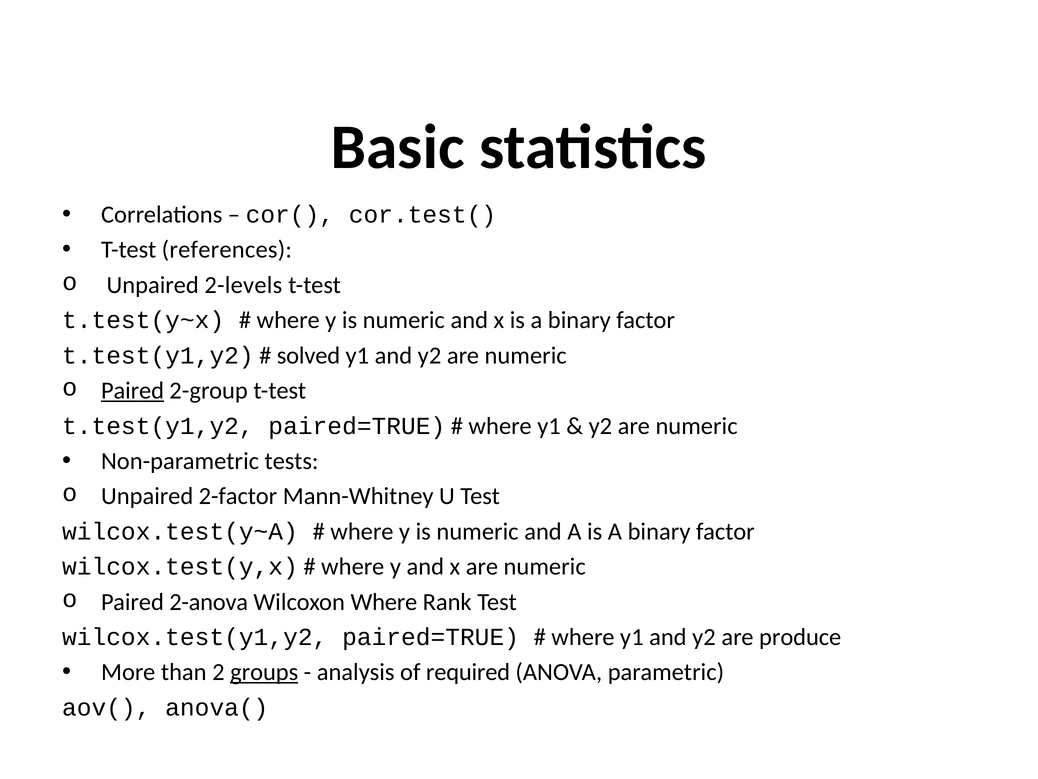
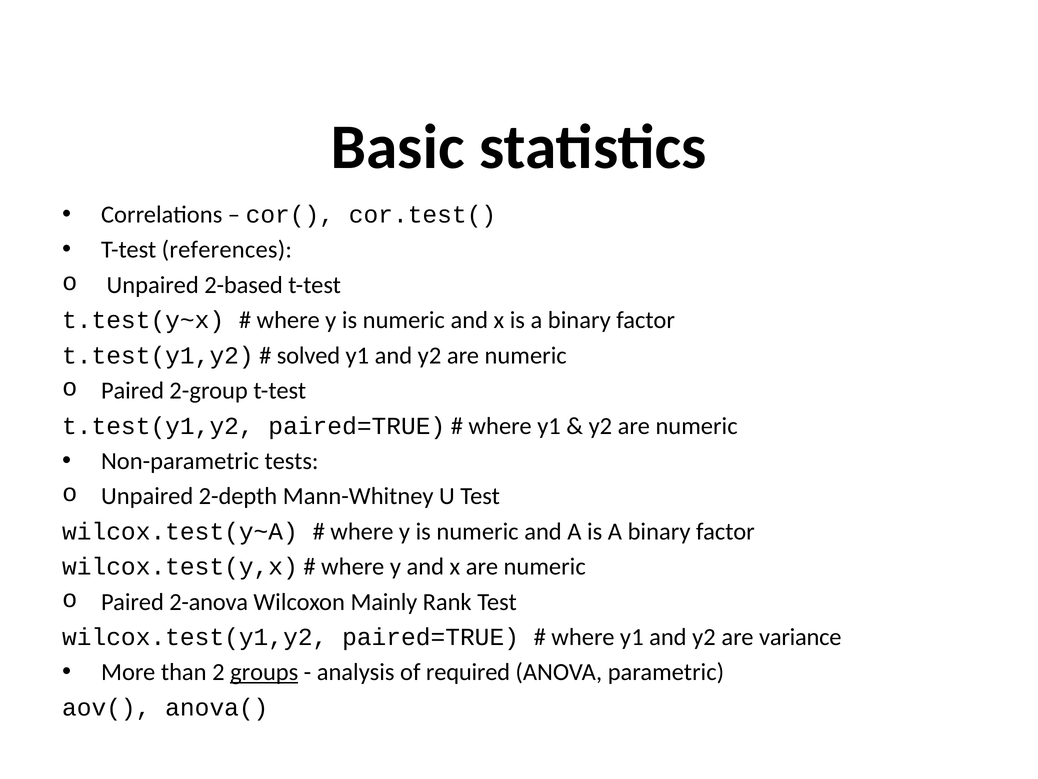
2-levels: 2-levels -> 2-based
Paired at (133, 390) underline: present -> none
2-factor: 2-factor -> 2-depth
Wilcoxon Where: Where -> Mainly
produce: produce -> variance
